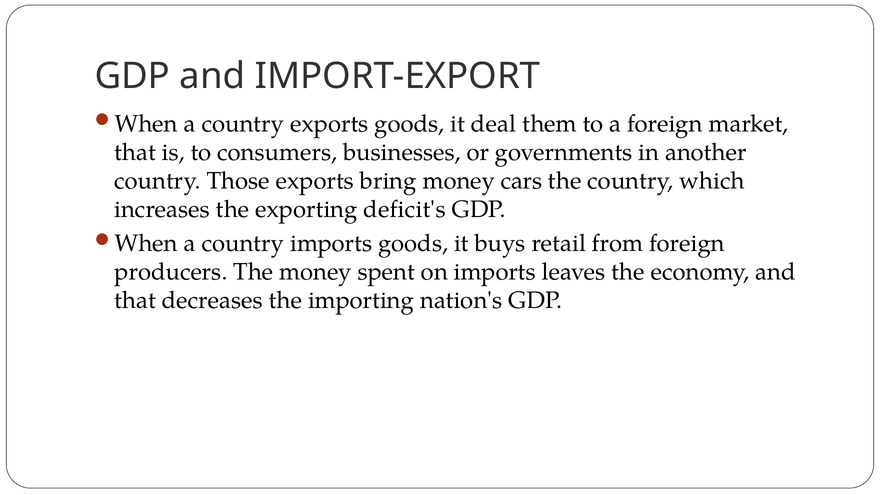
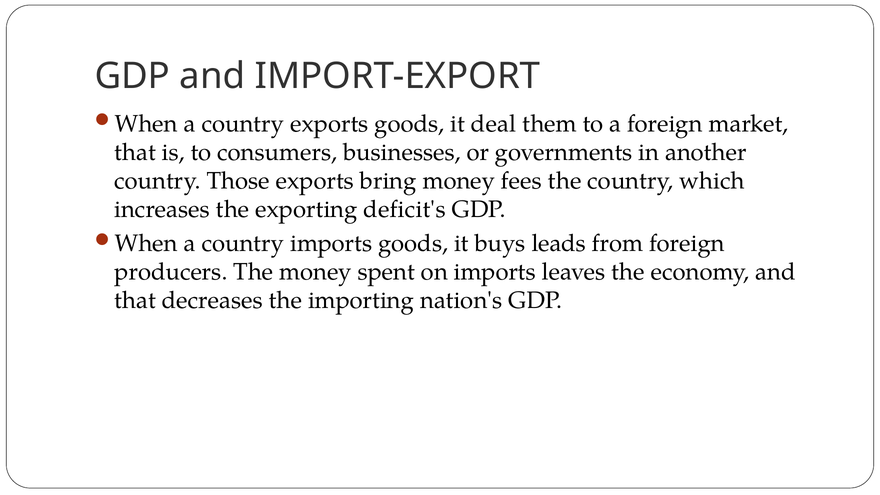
cars: cars -> fees
retail: retail -> leads
